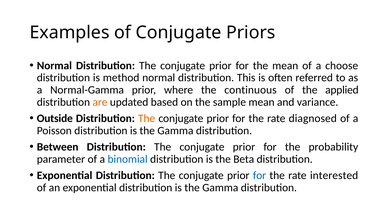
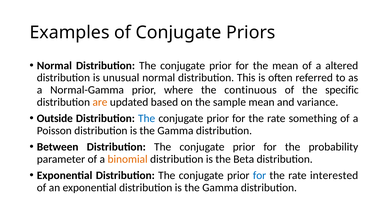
choose: choose -> altered
method: method -> unusual
applied: applied -> specific
The at (147, 119) colour: orange -> blue
diagnosed: diagnosed -> something
binomial colour: blue -> orange
